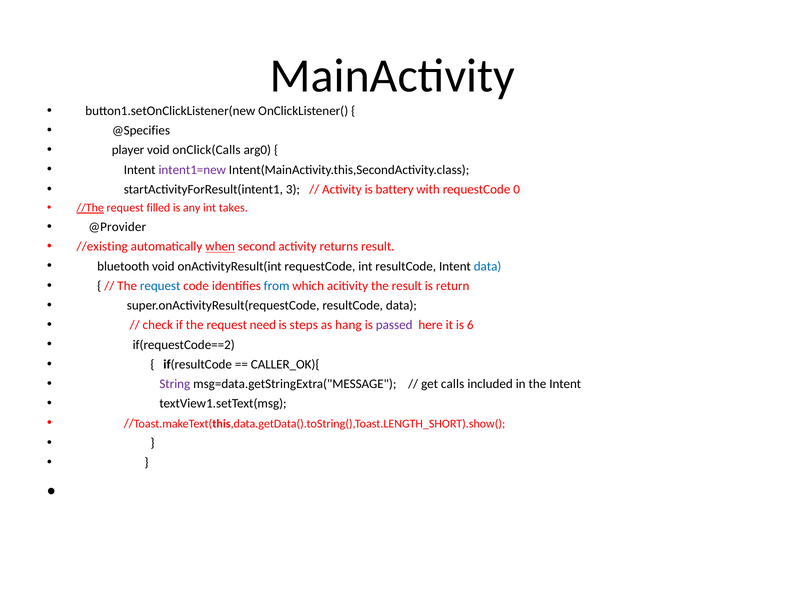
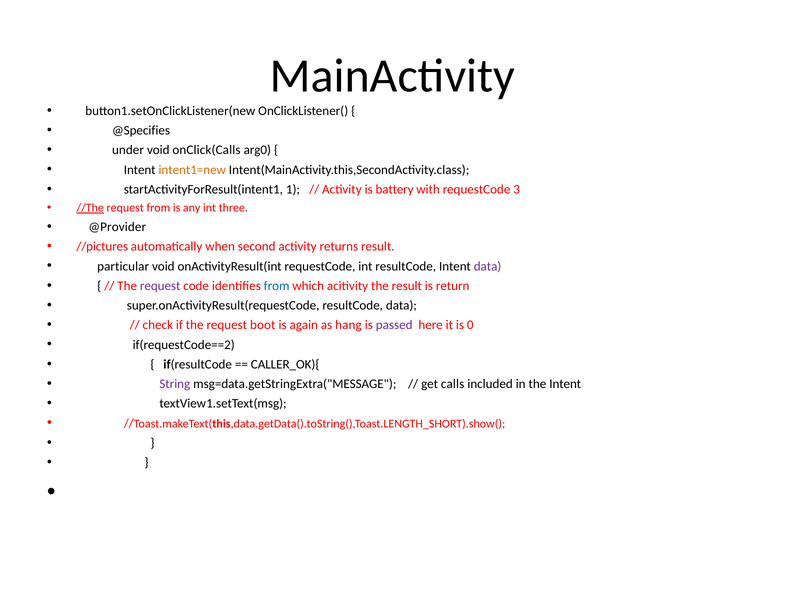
player: player -> under
intent1=new colour: purple -> orange
3: 3 -> 1
0: 0 -> 3
request filled: filled -> from
takes: takes -> three
//existing: //existing -> //pictures
when underline: present -> none
bluetooth: bluetooth -> particular
data at (488, 266) colour: blue -> purple
request at (160, 286) colour: blue -> purple
need: need -> boot
steps: steps -> again
6: 6 -> 0
